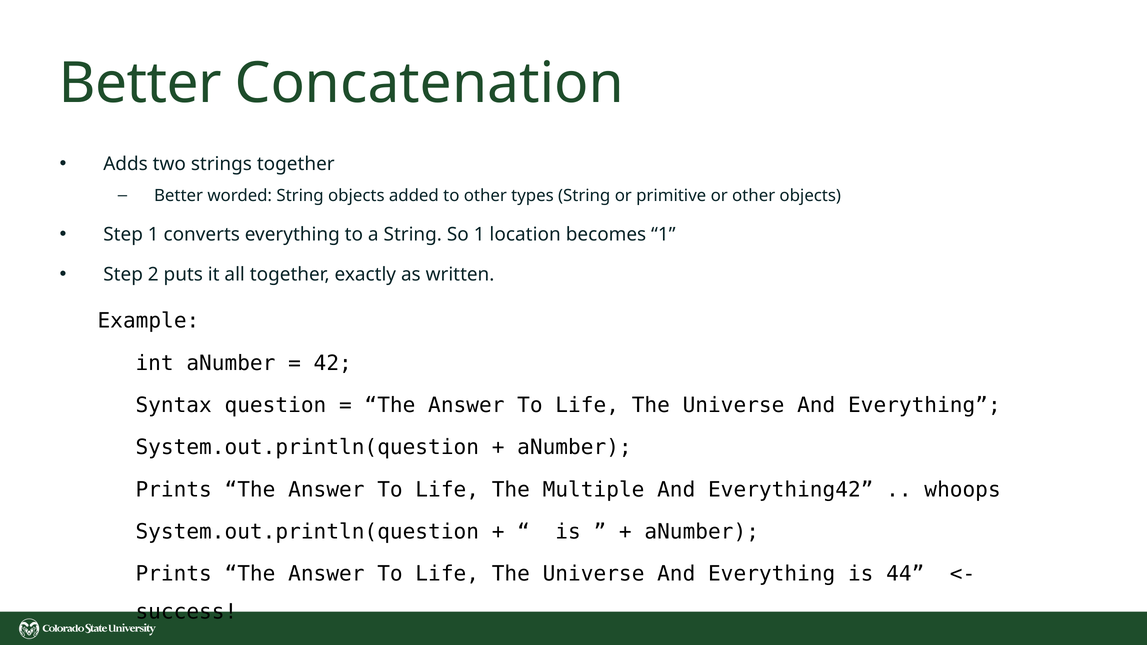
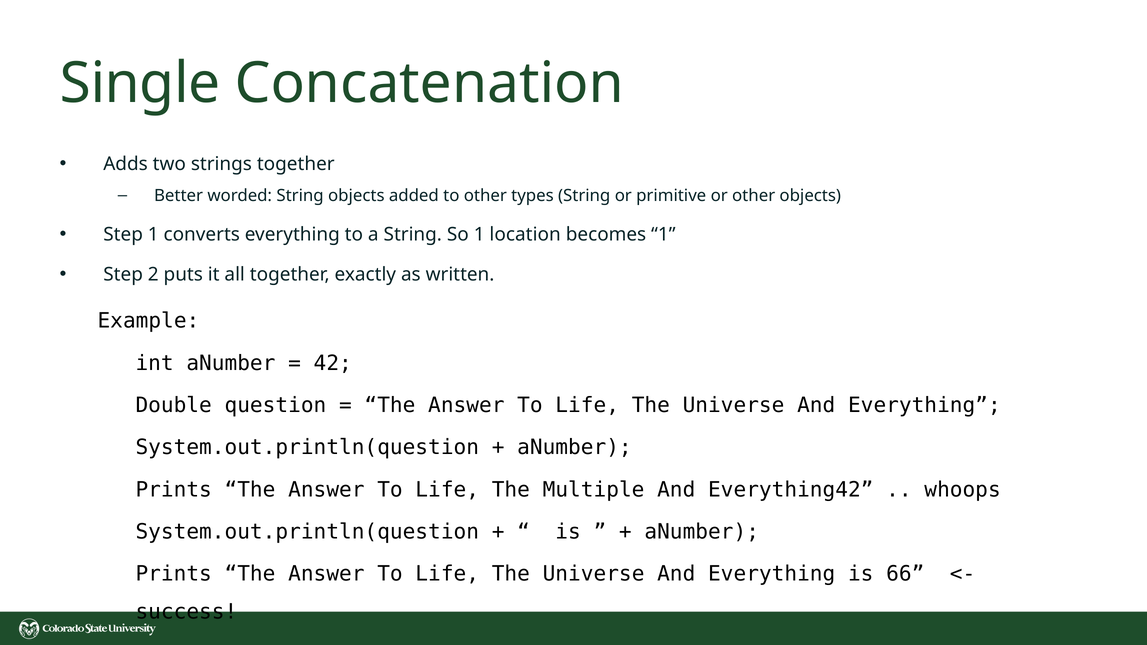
Better at (140, 84): Better -> Single
Syntax: Syntax -> Double
44: 44 -> 66
